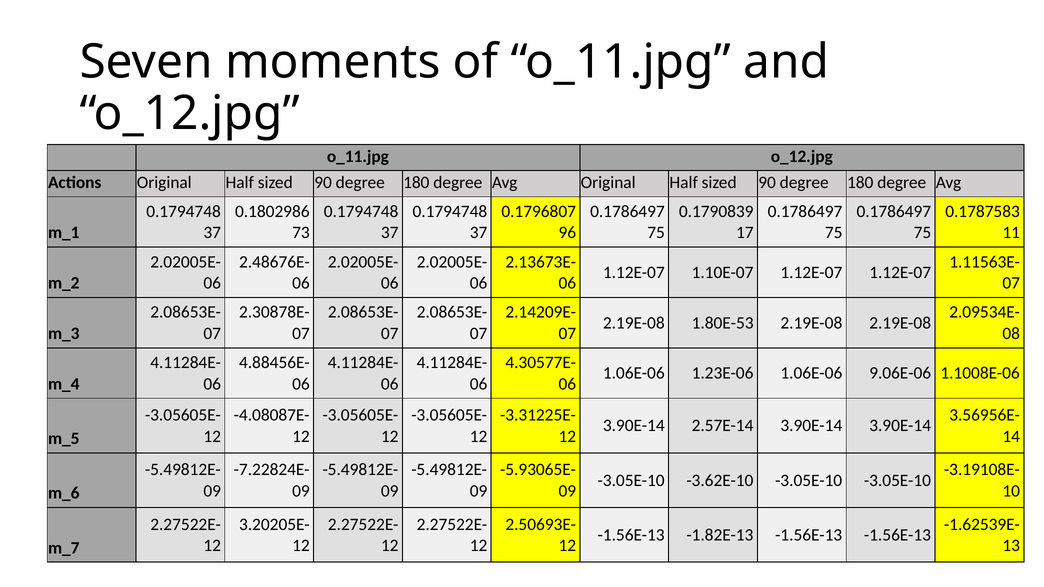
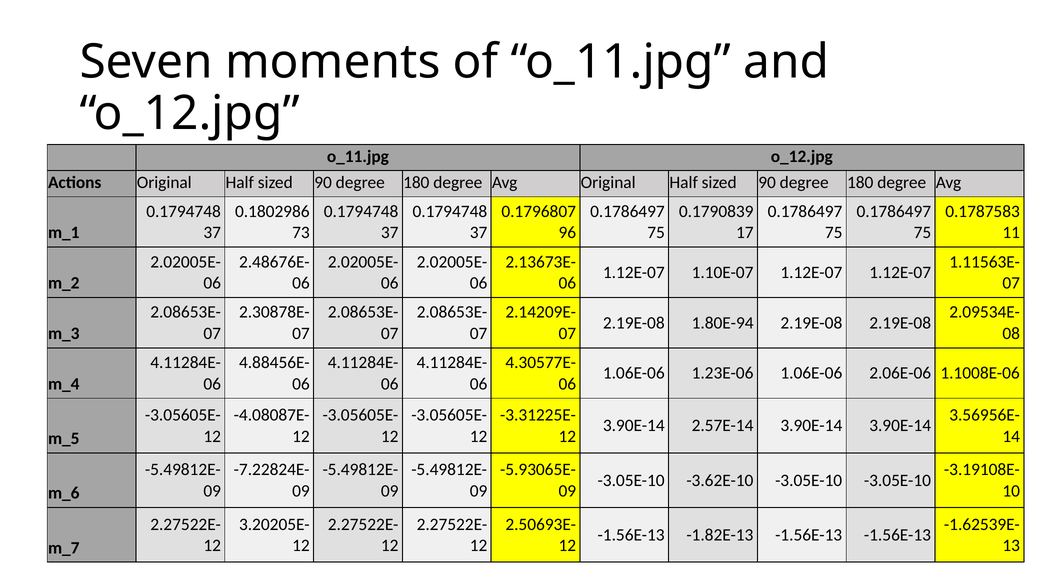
1.80E-53: 1.80E-53 -> 1.80E-94
9.06E-06: 9.06E-06 -> 2.06E-06
